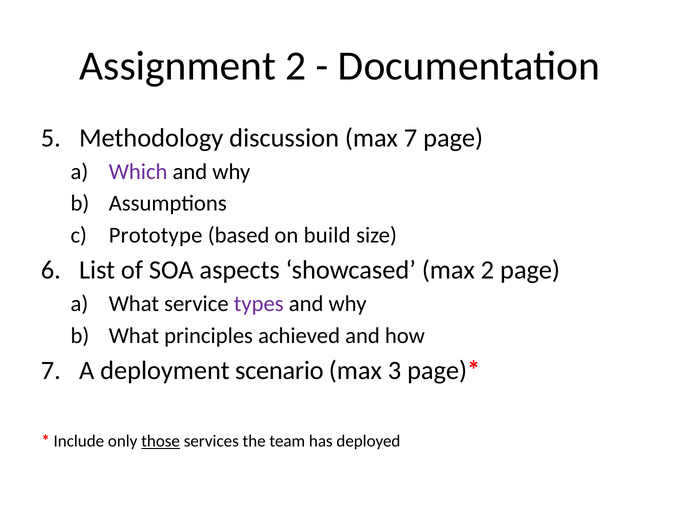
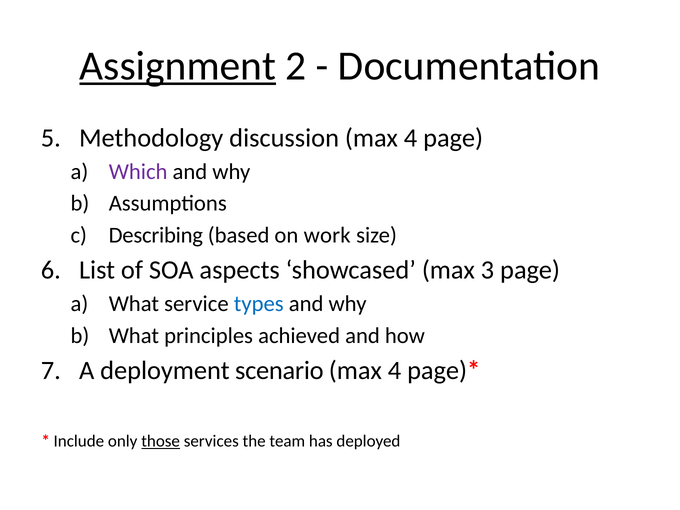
Assignment underline: none -> present
discussion max 7: 7 -> 4
Prototype: Prototype -> Describing
build: build -> work
max 2: 2 -> 3
types colour: purple -> blue
3 at (394, 371): 3 -> 4
